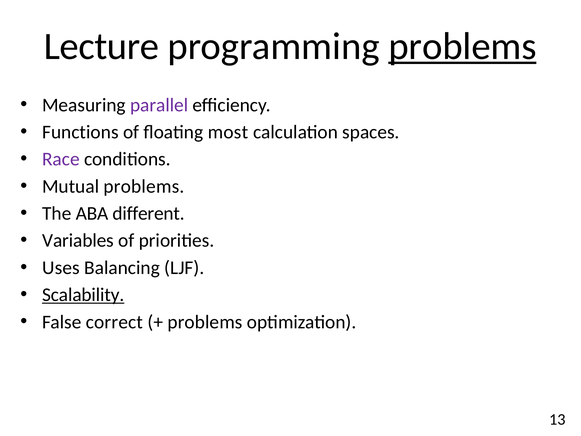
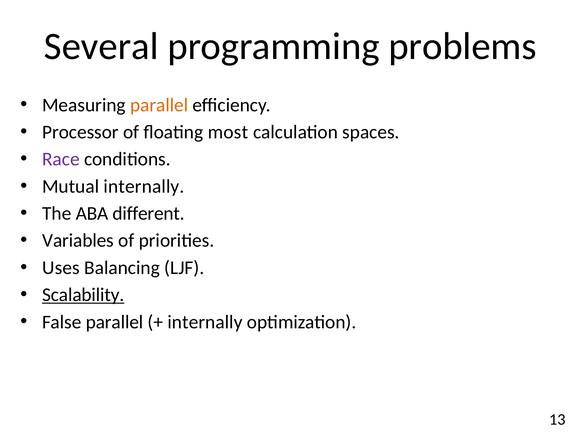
Lecture: Lecture -> Several
problems at (462, 46) underline: present -> none
parallel at (159, 105) colour: purple -> orange
Functions: Functions -> Processor
Mutual problems: problems -> internally
False correct: correct -> parallel
problems at (205, 322): problems -> internally
